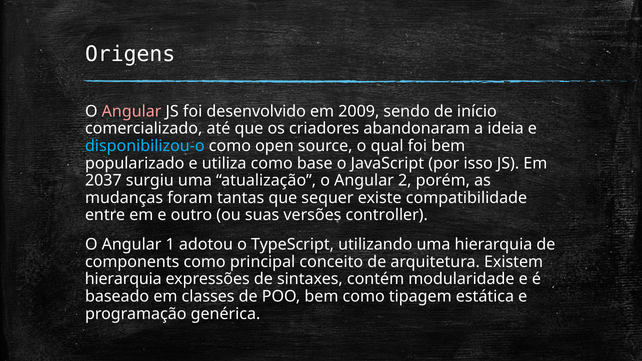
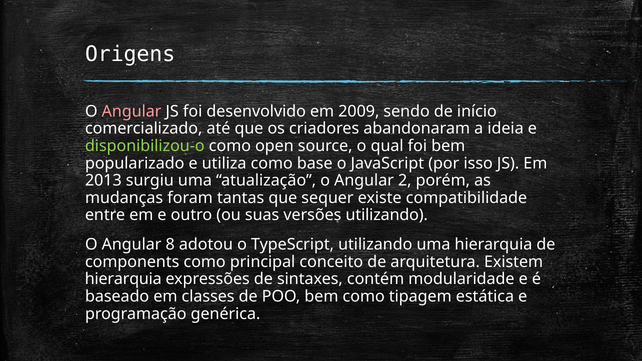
disponibilizou-o colour: light blue -> light green
2037: 2037 -> 2013
versões controller: controller -> utilizando
1: 1 -> 8
